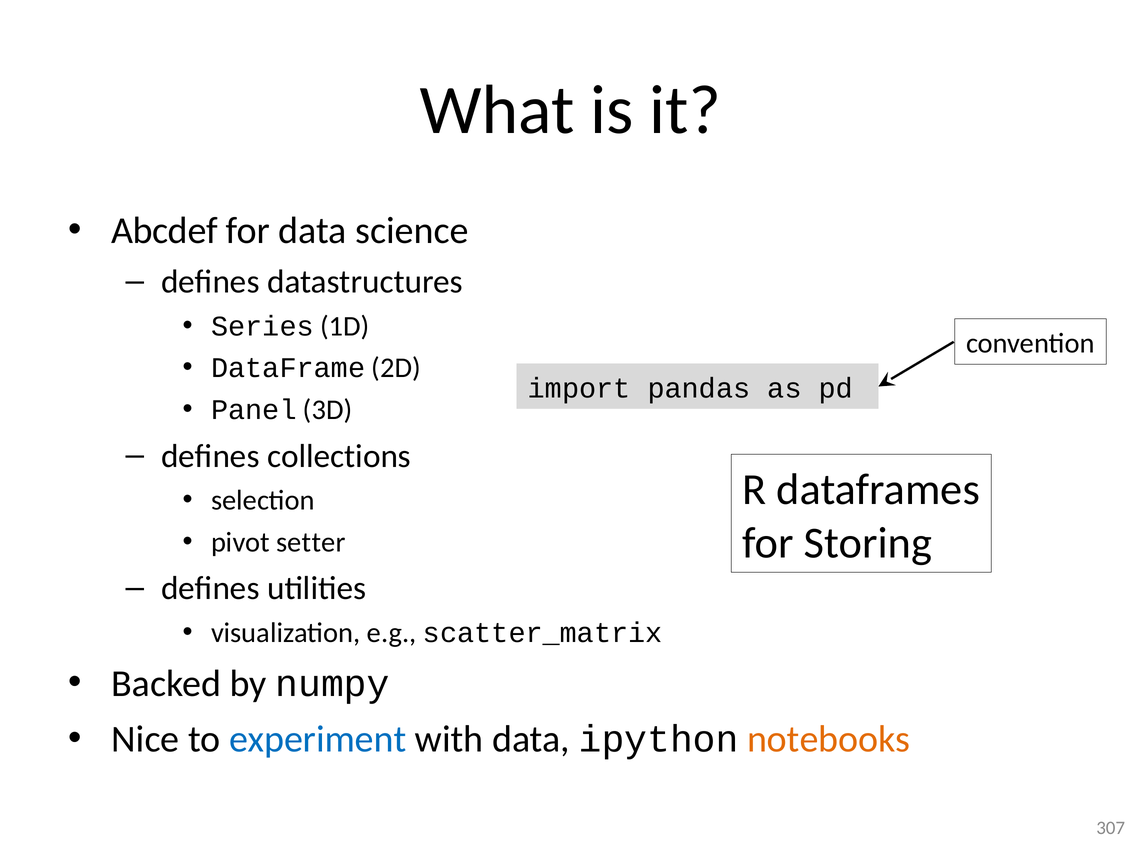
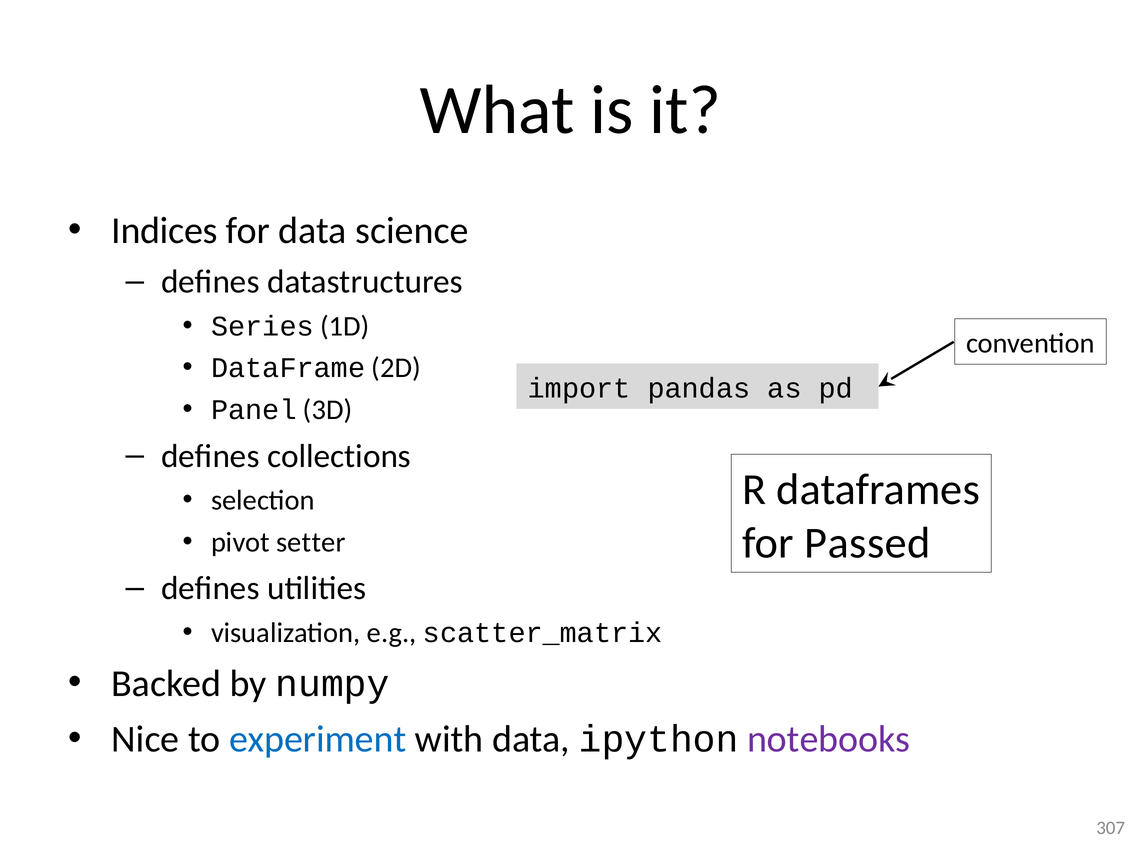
Abcdef: Abcdef -> Indices
Storing: Storing -> Passed
notebooks colour: orange -> purple
